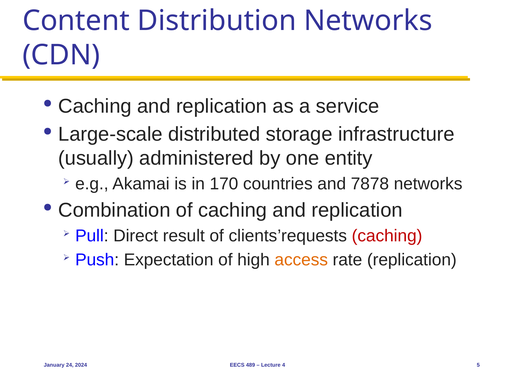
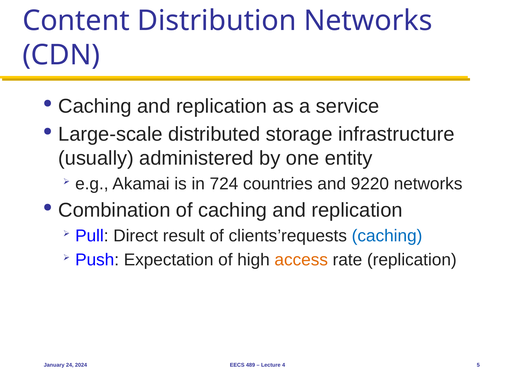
170: 170 -> 724
7878: 7878 -> 9220
caching at (387, 236) colour: red -> blue
